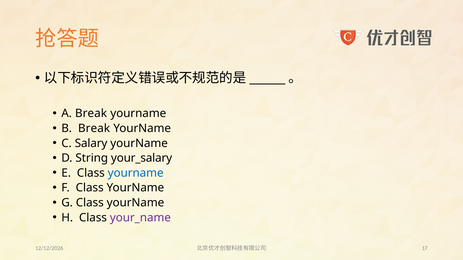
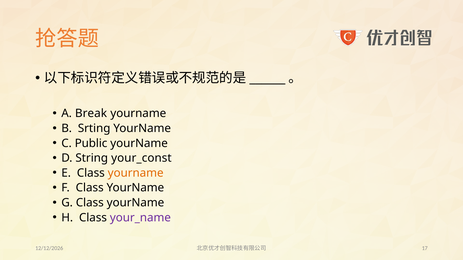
B Break: Break -> Srting
Salary: Salary -> Public
your_salary: your_salary -> your_const
yourname at (136, 173) colour: blue -> orange
